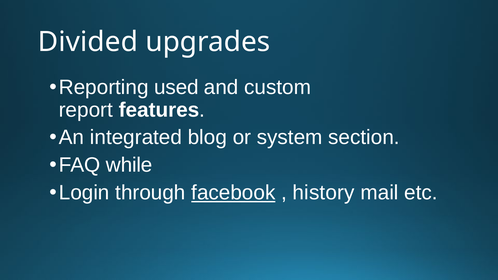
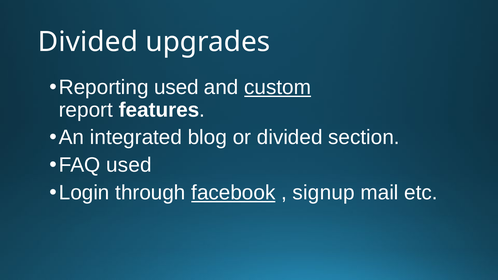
custom underline: none -> present
or system: system -> divided
FAQ while: while -> used
history: history -> signup
